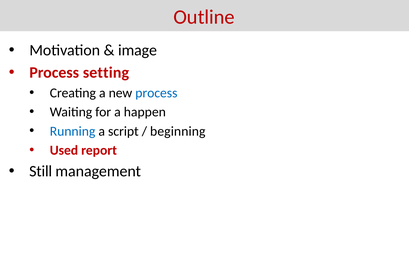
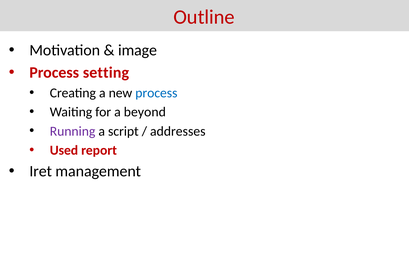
happen: happen -> beyond
Running colour: blue -> purple
beginning: beginning -> addresses
Still: Still -> Iret
